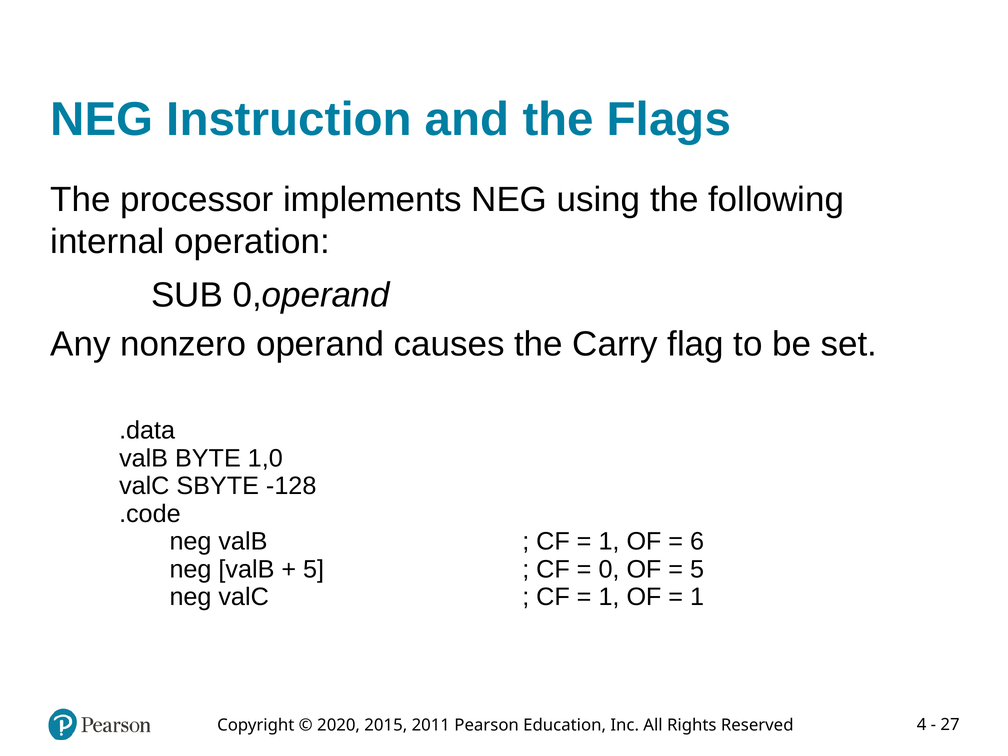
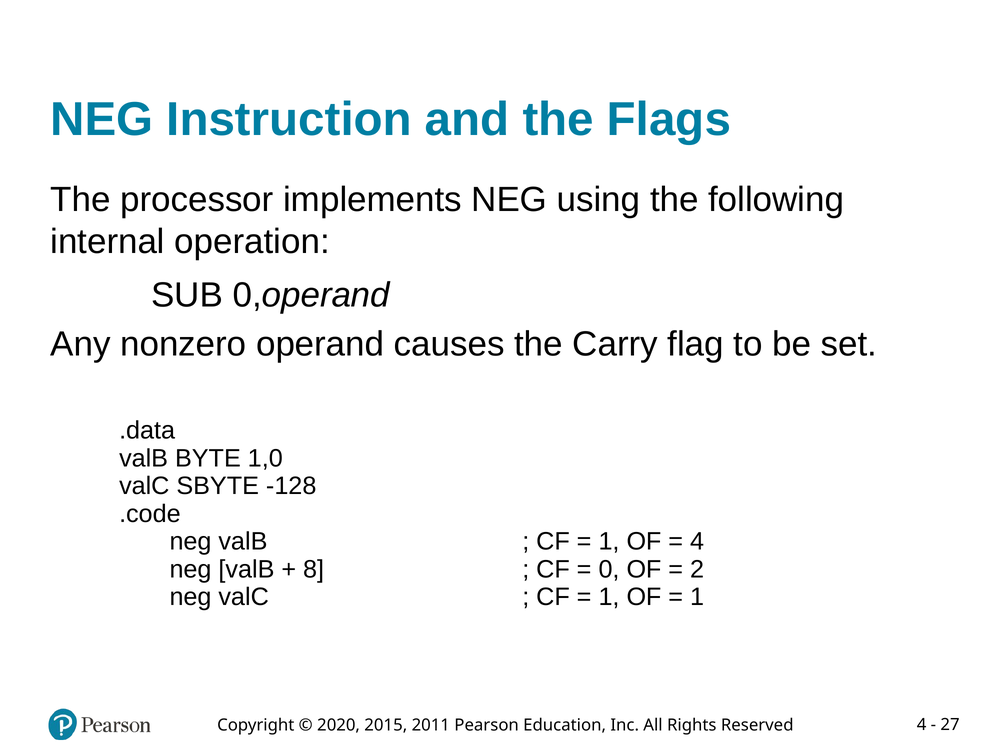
6 at (697, 541): 6 -> 4
5 at (314, 569): 5 -> 8
5 at (697, 569): 5 -> 2
